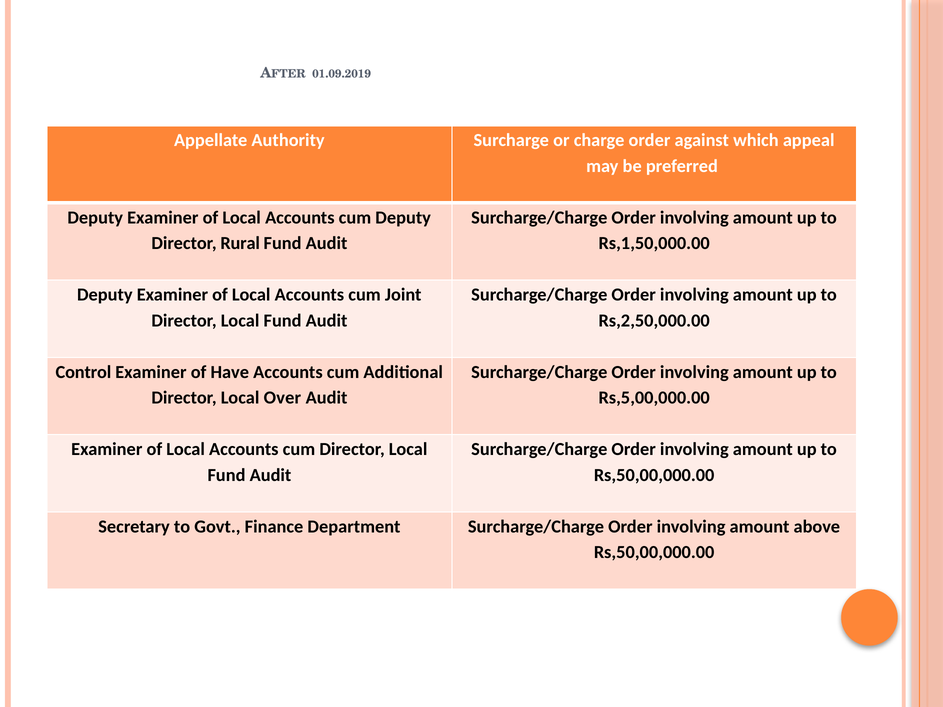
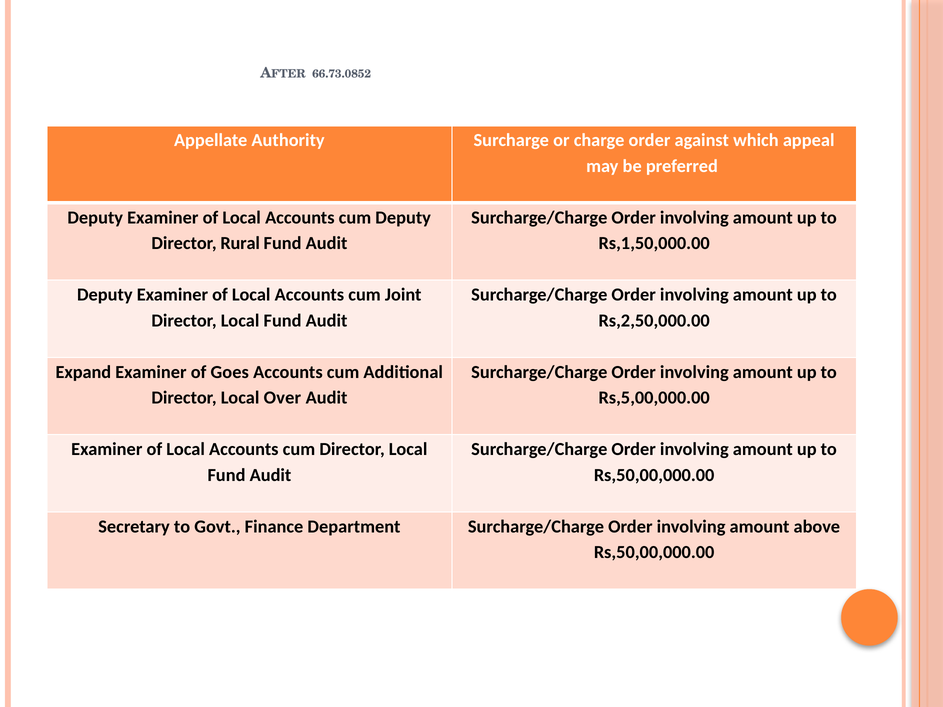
01.09.2019: 01.09.2019 -> 66.73.0852
Control: Control -> Expand
Have: Have -> Goes
